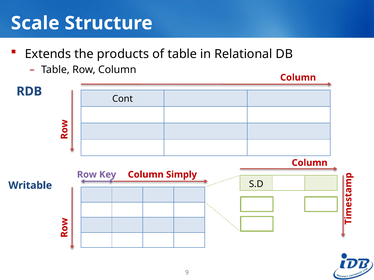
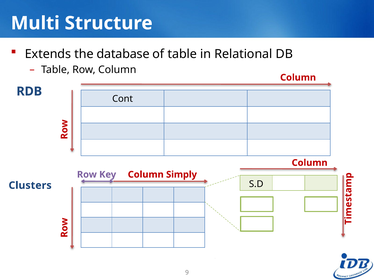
Scale: Scale -> Multi
products: products -> database
Writable: Writable -> Clusters
